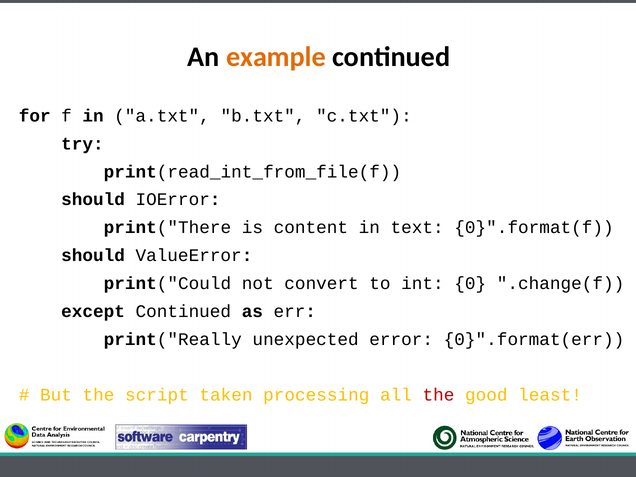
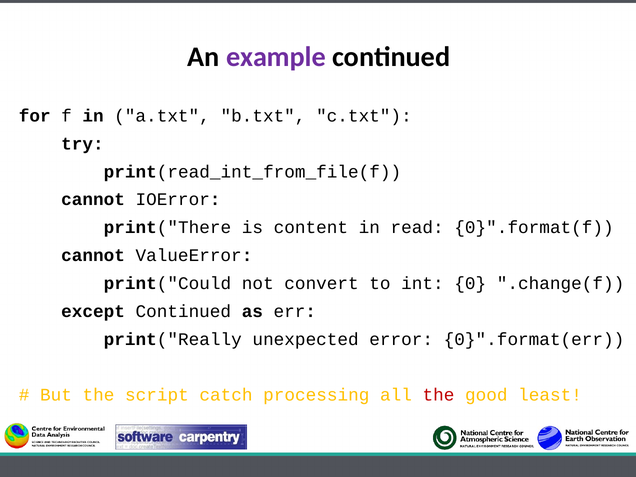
example colour: orange -> purple
should at (93, 200): should -> cannot
text: text -> read
should at (93, 255): should -> cannot
taken: taken -> catch
